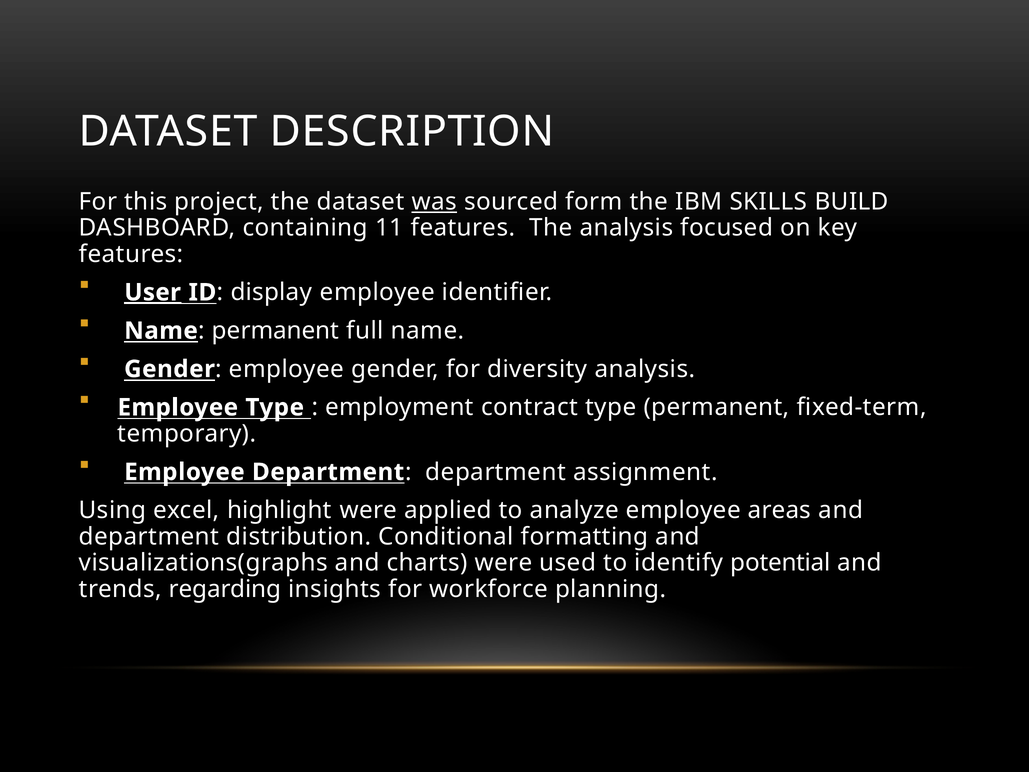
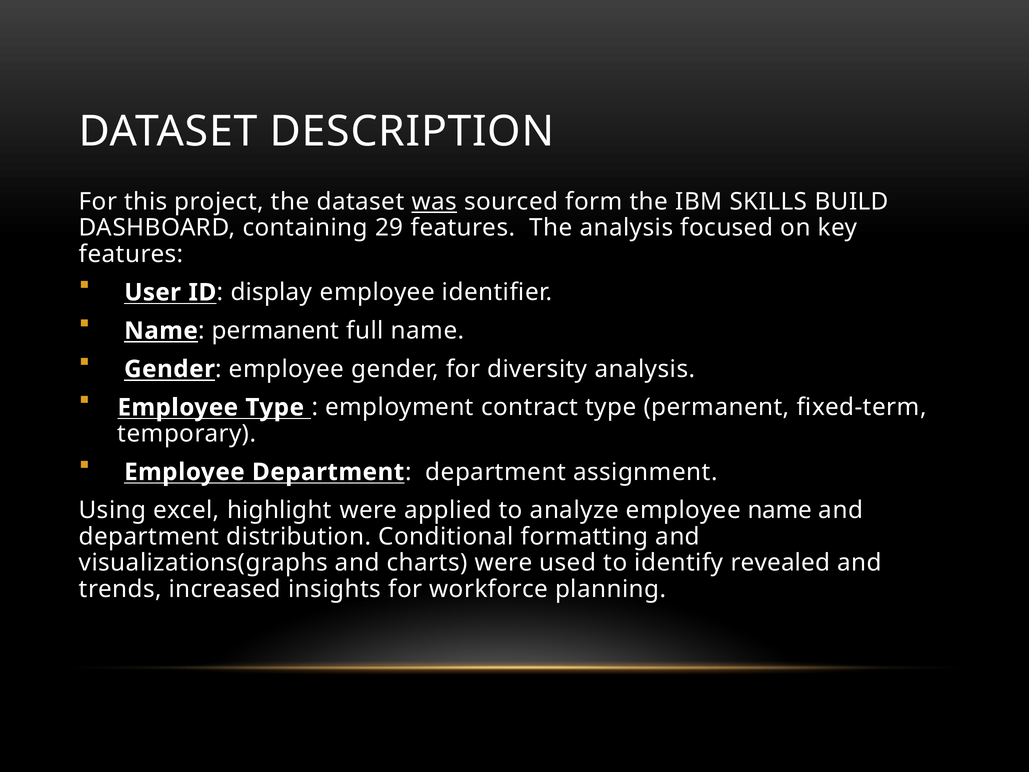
11: 11 -> 29
User underline: present -> none
employee areas: areas -> name
potential: potential -> revealed
regarding: regarding -> increased
